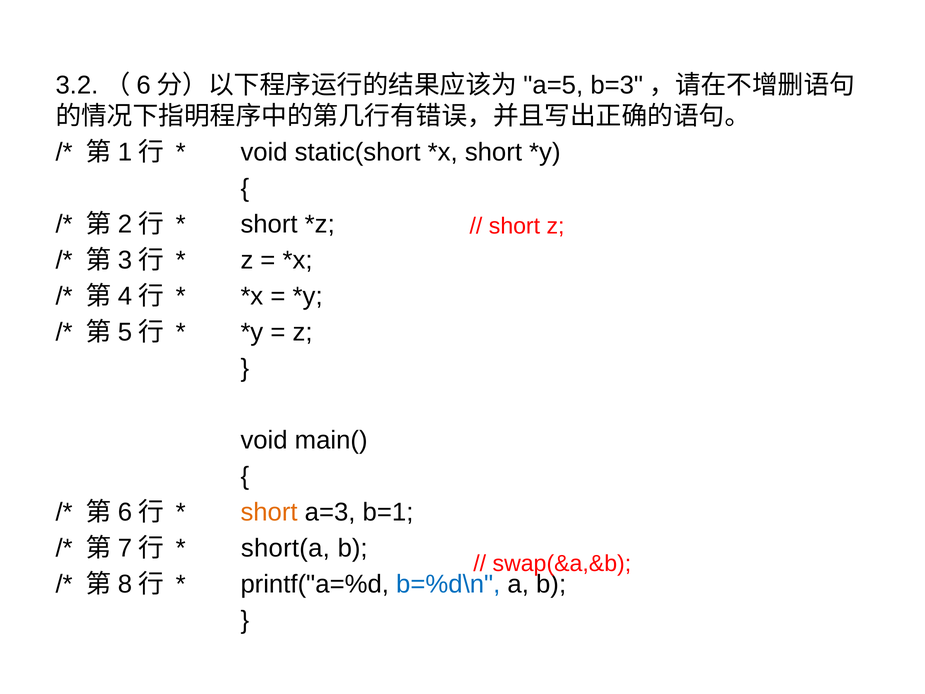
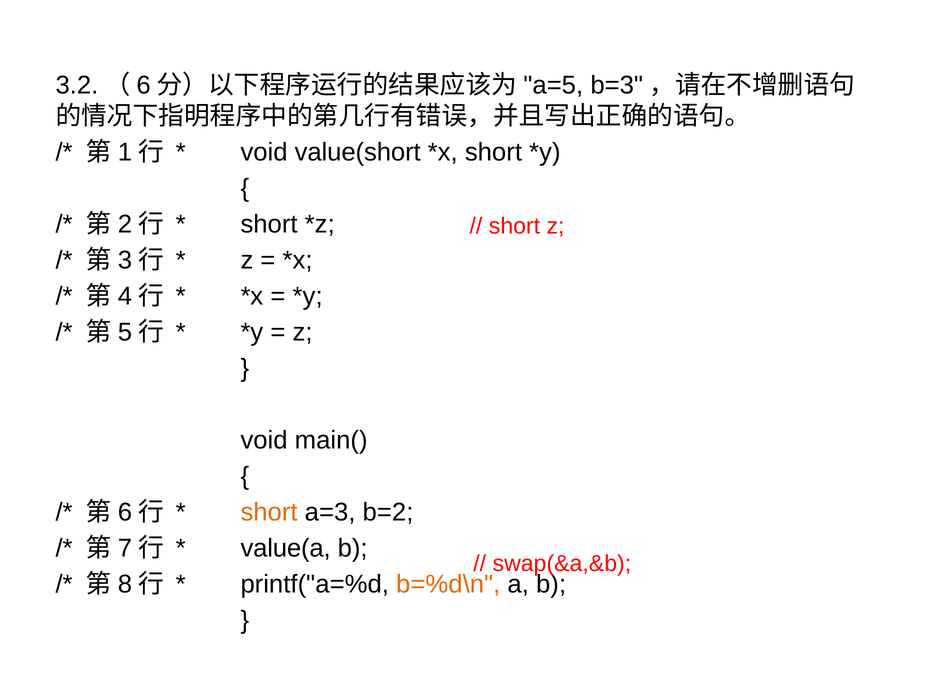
static(short: static(short -> value(short
b=1: b=1 -> b=2
short(a: short(a -> value(a
b=%d\n colour: blue -> orange
